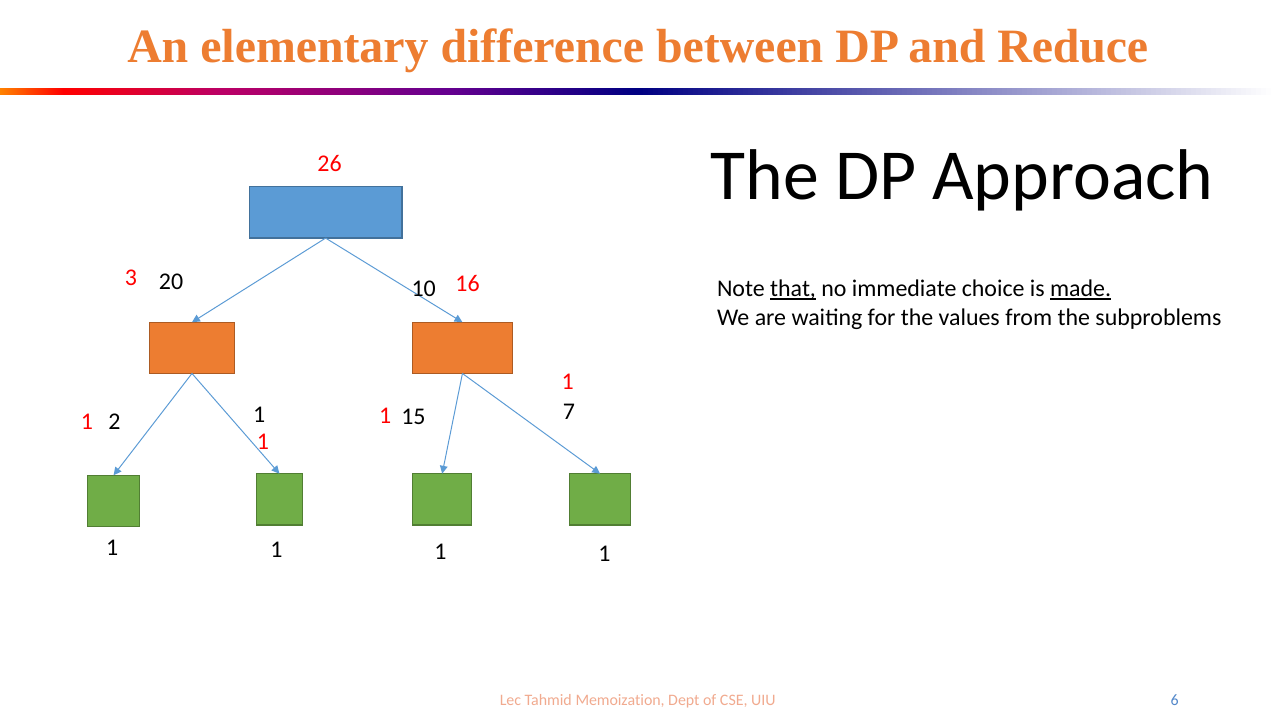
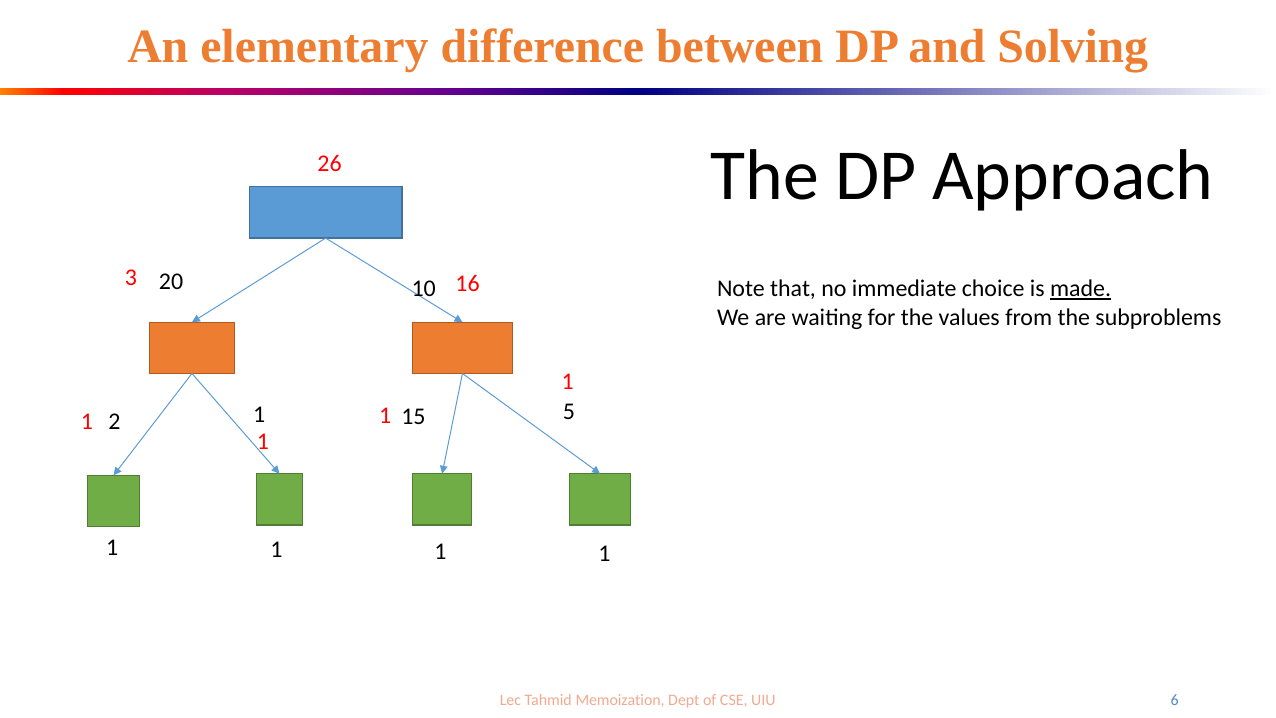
Reduce: Reduce -> Solving
that underline: present -> none
7: 7 -> 5
